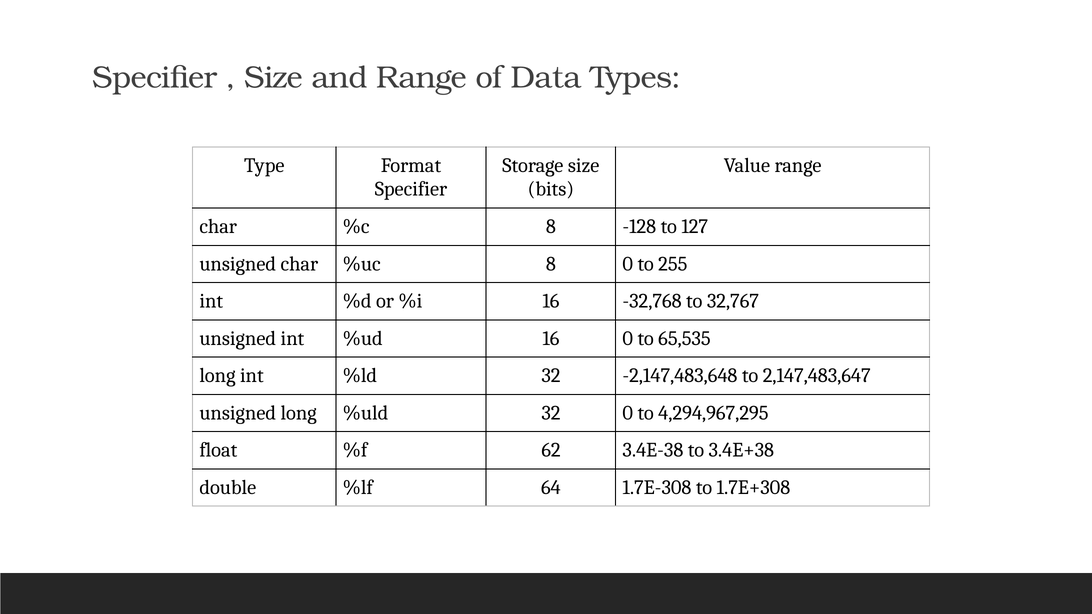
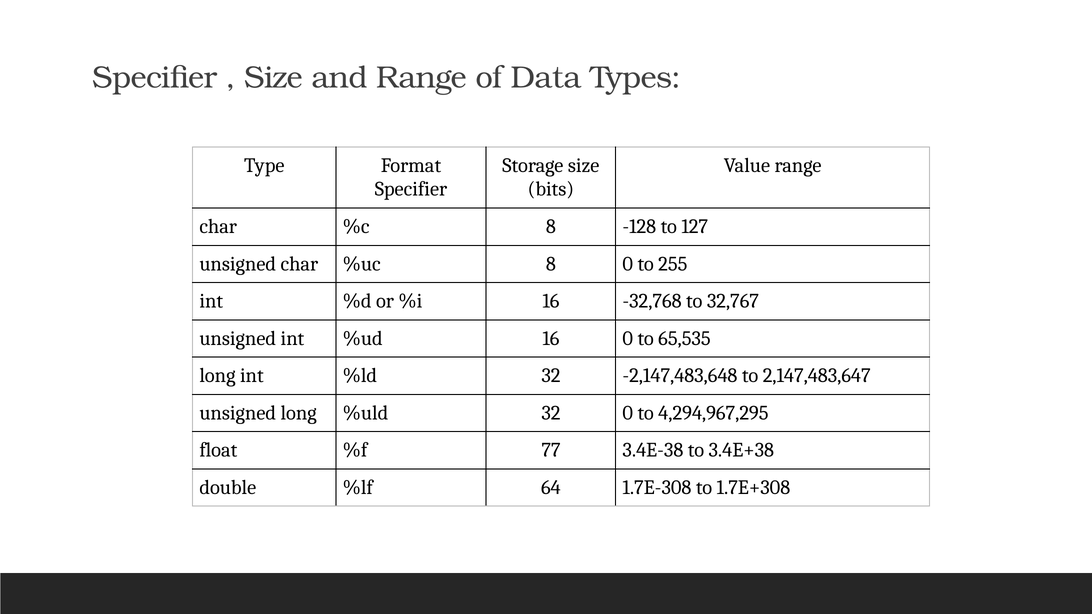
62: 62 -> 77
